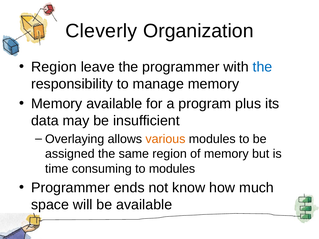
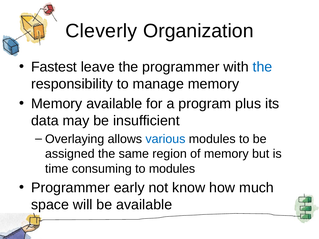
Region at (54, 67): Region -> Fastest
various colour: orange -> blue
ends: ends -> early
